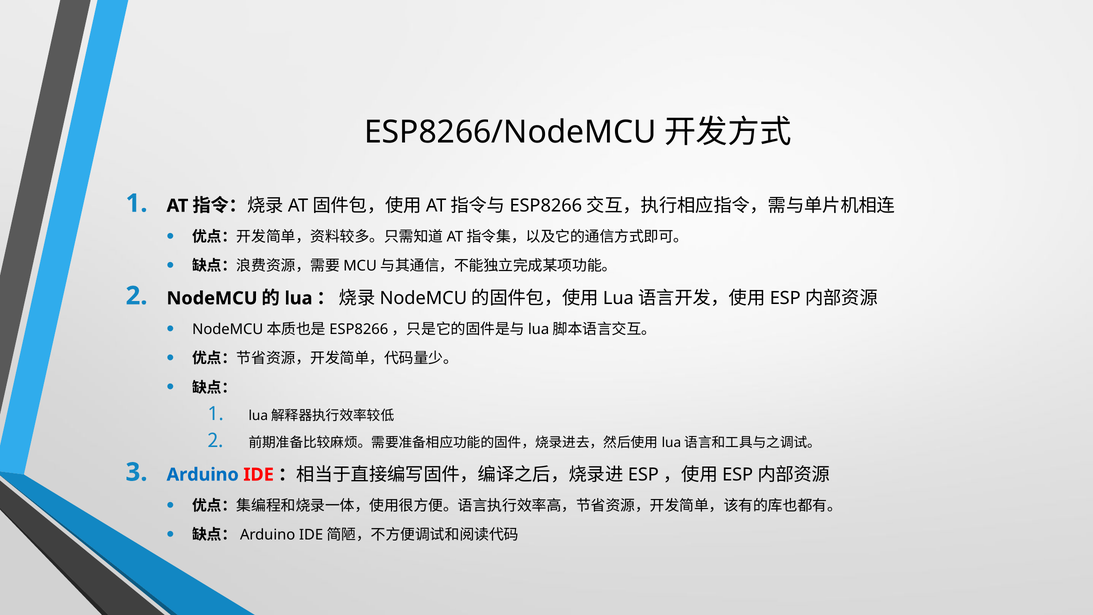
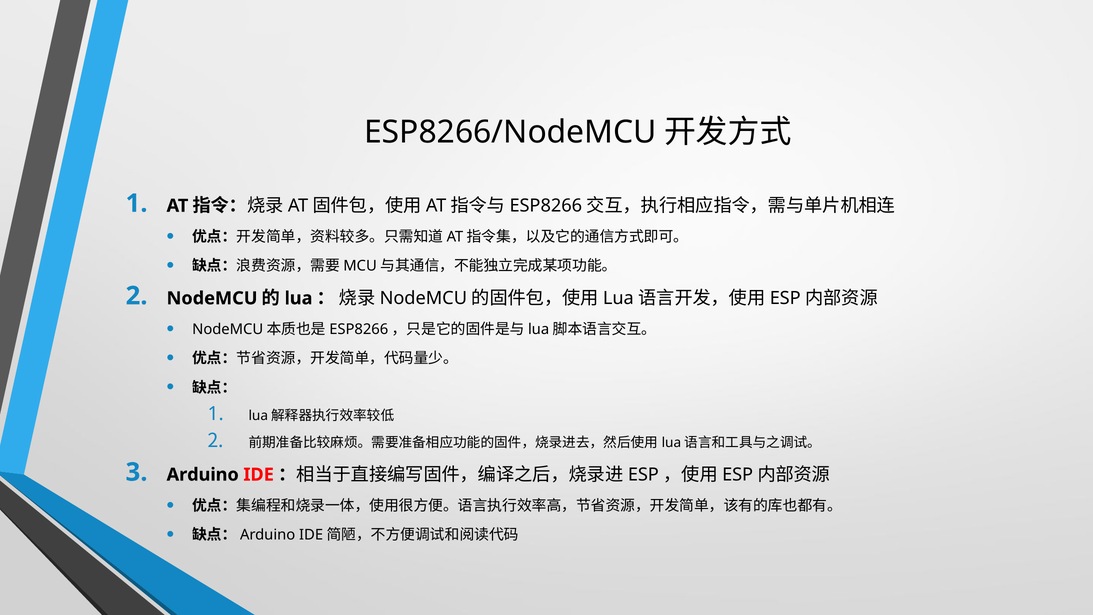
Arduino colour: blue -> black
